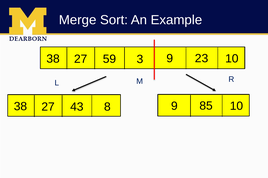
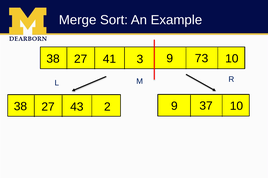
59: 59 -> 41
23: 23 -> 73
8: 8 -> 2
85: 85 -> 37
